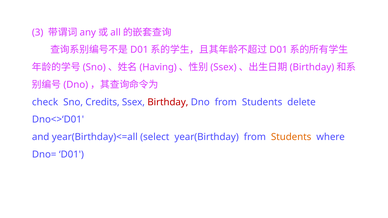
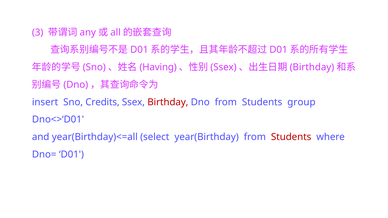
check: check -> insert
delete: delete -> group
Students at (291, 137) colour: orange -> red
